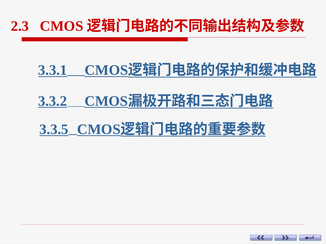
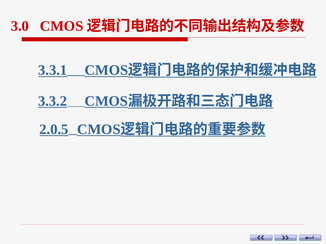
2.3: 2.3 -> 3.0
3.3.5: 3.3.5 -> 2.0.5
